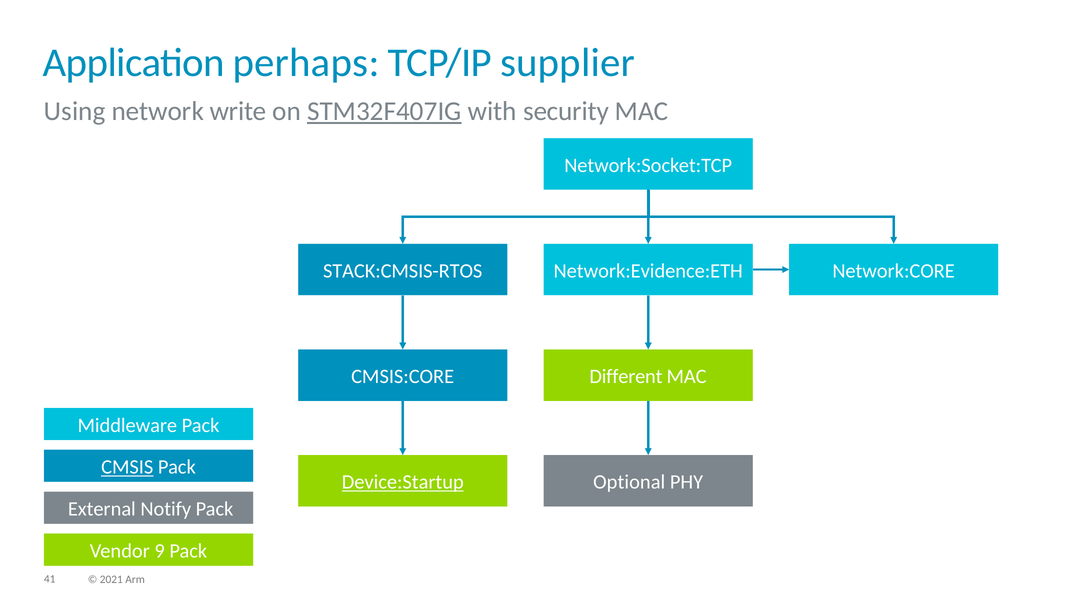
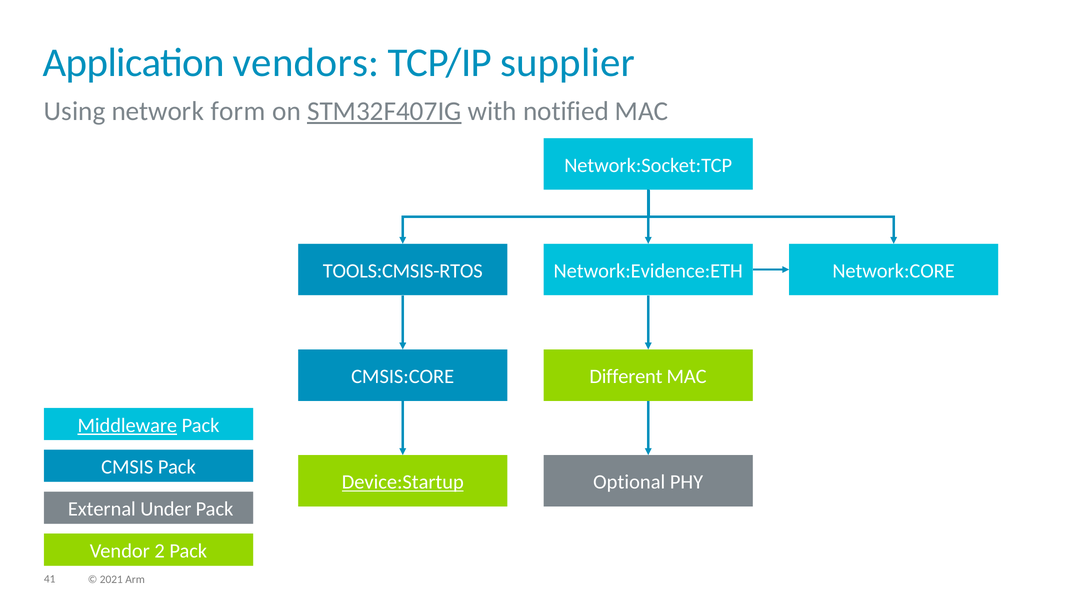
perhaps: perhaps -> vendors
write: write -> form
security: security -> notified
STACK:CMSIS-RTOS: STACK:CMSIS-RTOS -> TOOLS:CMSIS-RTOS
Middleware underline: none -> present
CMSIS underline: present -> none
Notify: Notify -> Under
9: 9 -> 2
